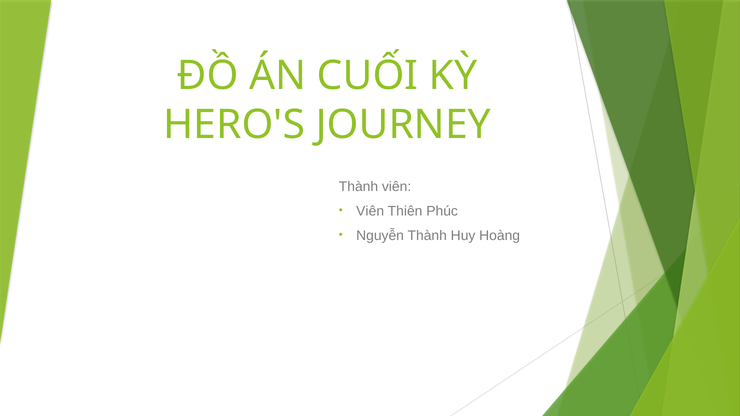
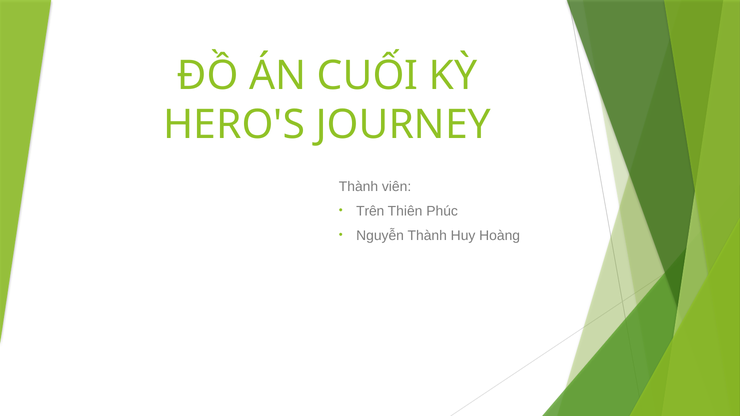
Viên at (370, 211): Viên -> Trên
